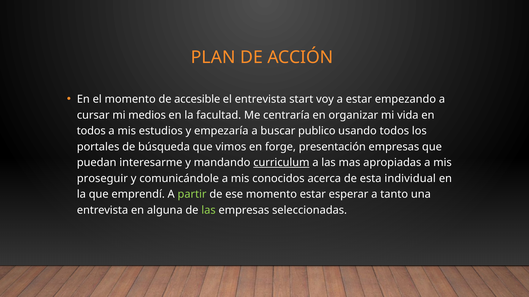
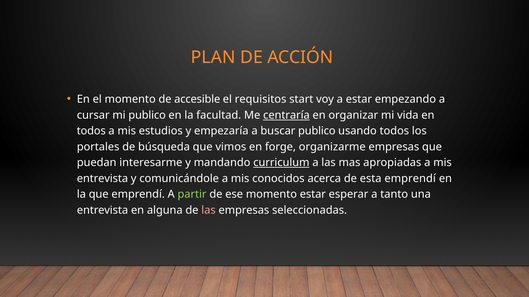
el entrevista: entrevista -> requisitos
mi medios: medios -> publico
centraría underline: none -> present
presentación: presentación -> organizarme
proseguir at (102, 179): proseguir -> entrevista
esta individual: individual -> emprendí
las at (209, 211) colour: light green -> pink
